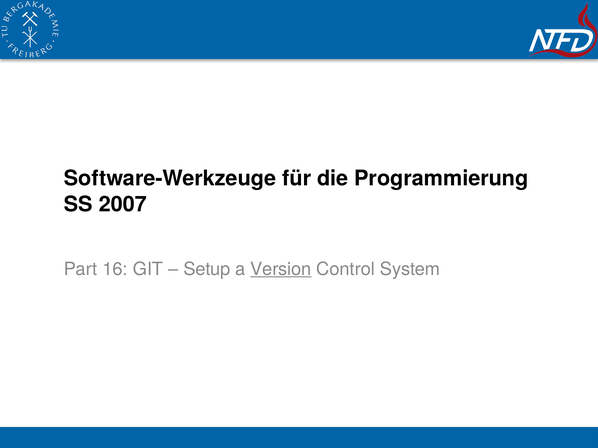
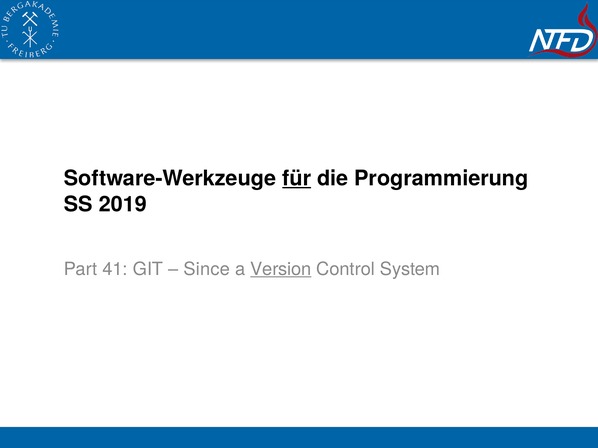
für underline: none -> present
2007: 2007 -> 2019
16: 16 -> 41
Setup: Setup -> Since
